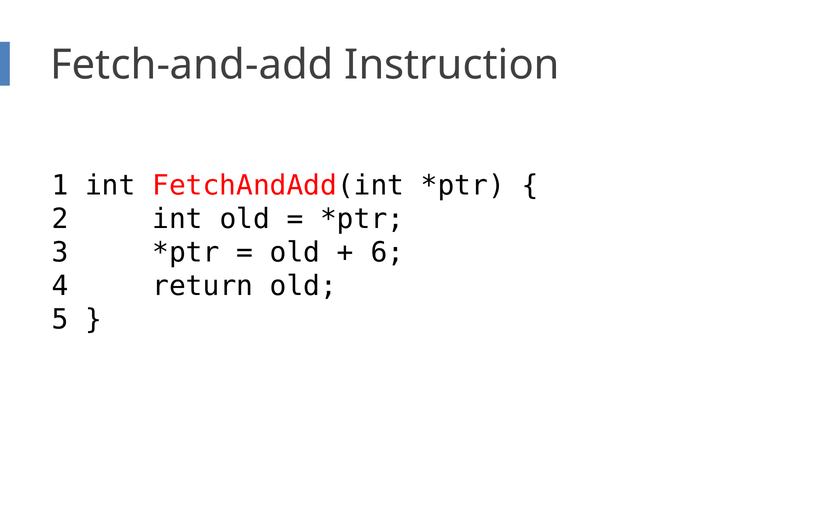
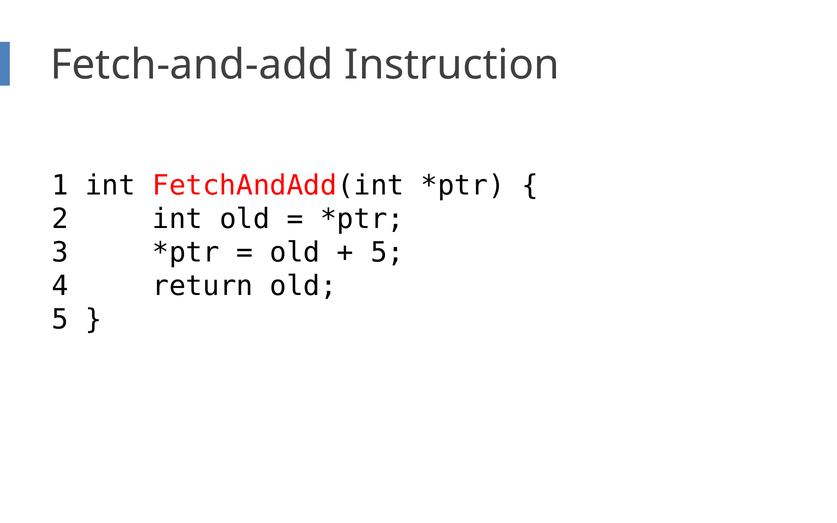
6 at (387, 252): 6 -> 5
